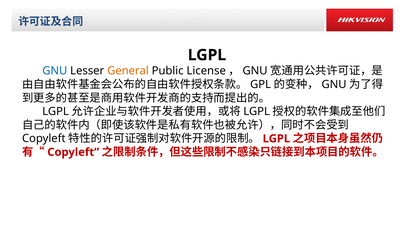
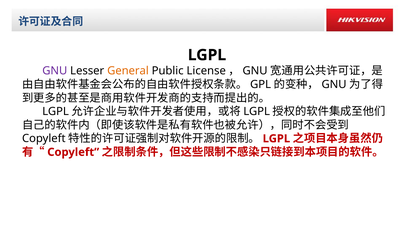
GNU at (55, 71) colour: blue -> purple
